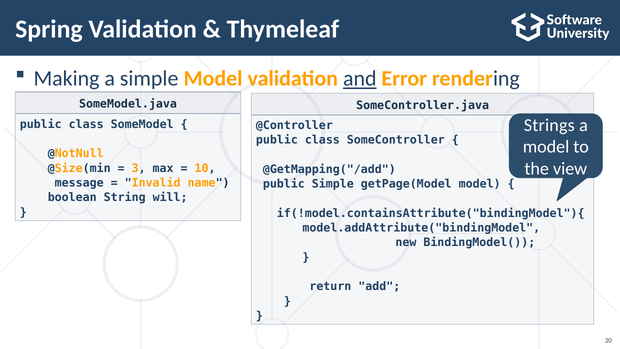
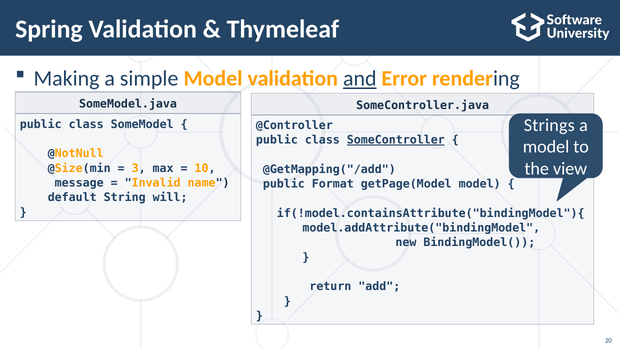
SomeController underline: none -> present
public Simple: Simple -> Format
boolean: boolean -> default
